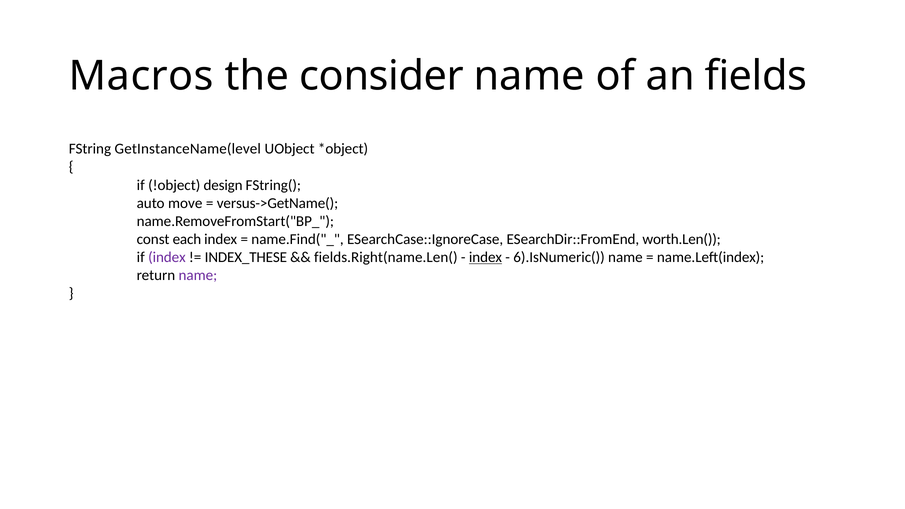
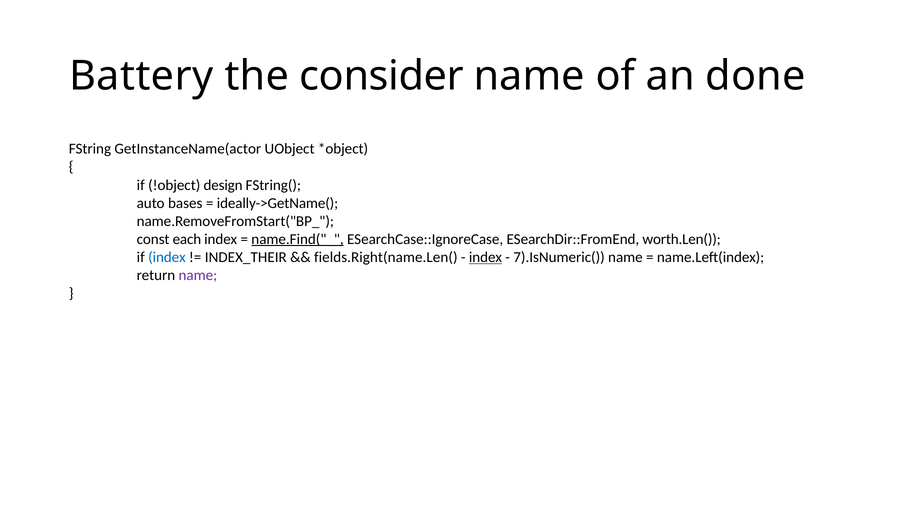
Macros: Macros -> Battery
fields: fields -> done
GetInstanceName(level: GetInstanceName(level -> GetInstanceName(actor
move: move -> bases
versus->GetName(: versus->GetName( -> ideally->GetName(
name.Find("_ underline: none -> present
index at (167, 257) colour: purple -> blue
INDEX_THESE: INDEX_THESE -> INDEX_THEIR
6).IsNumeric(: 6).IsNumeric( -> 7).IsNumeric(
